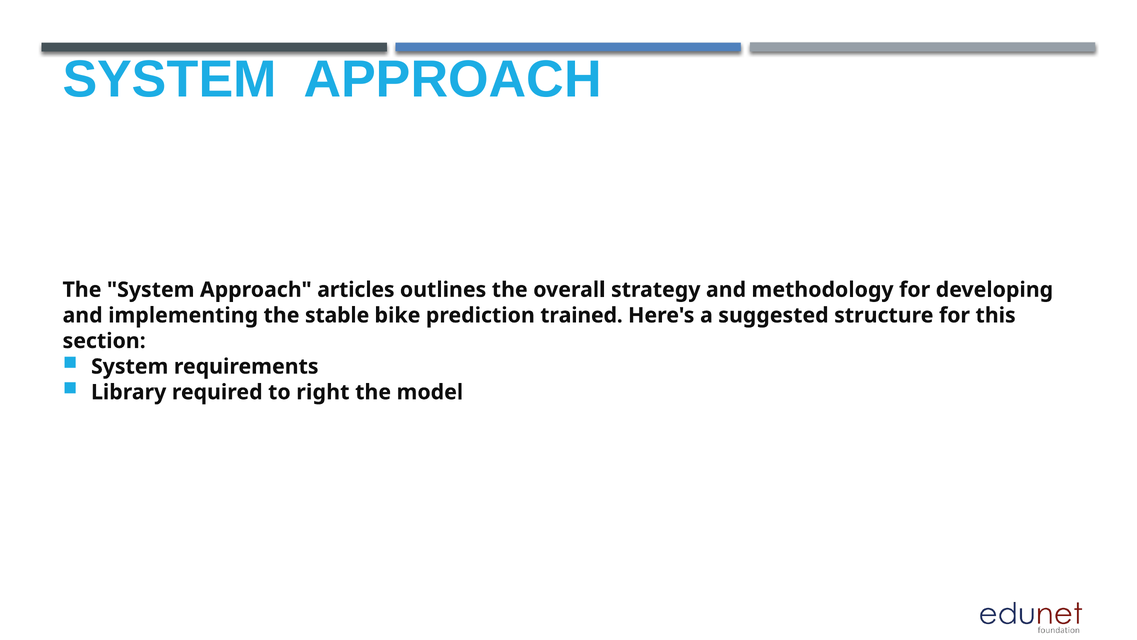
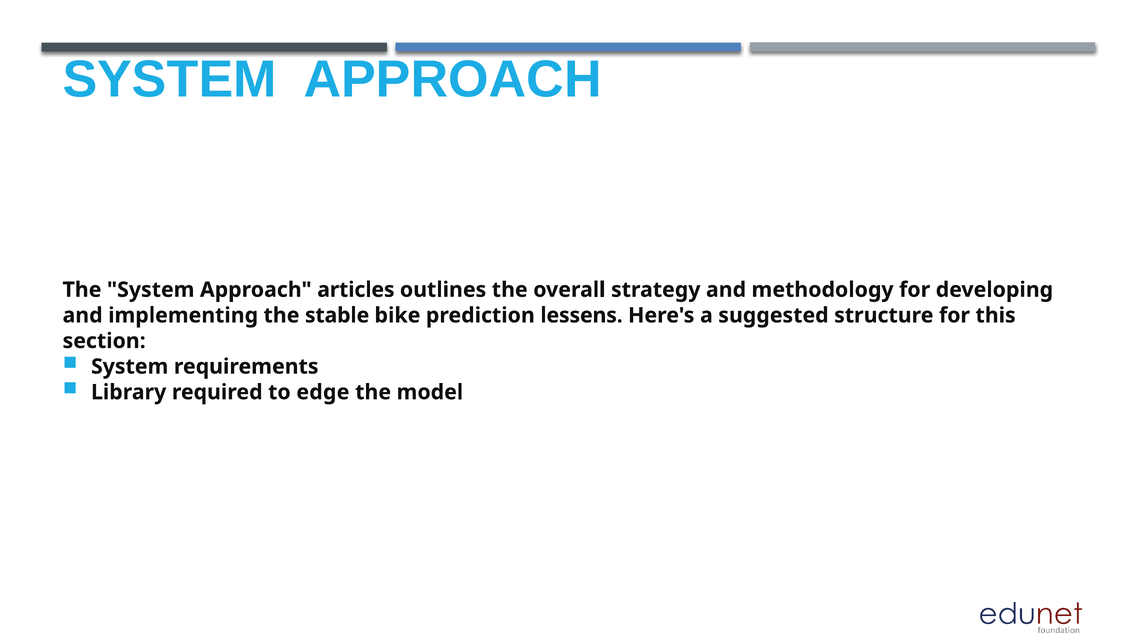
trained: trained -> lessens
right: right -> edge
